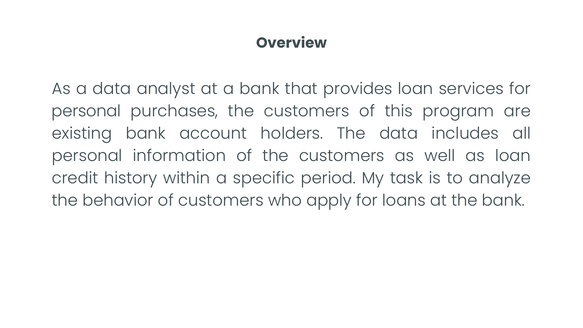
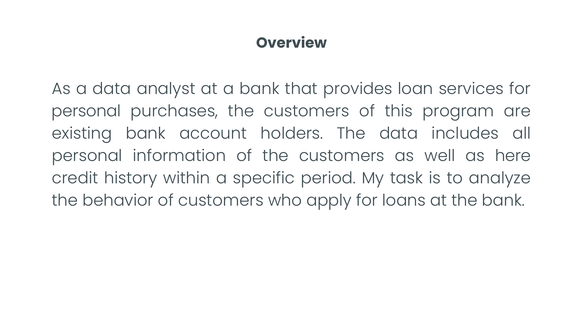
as loan: loan -> here
